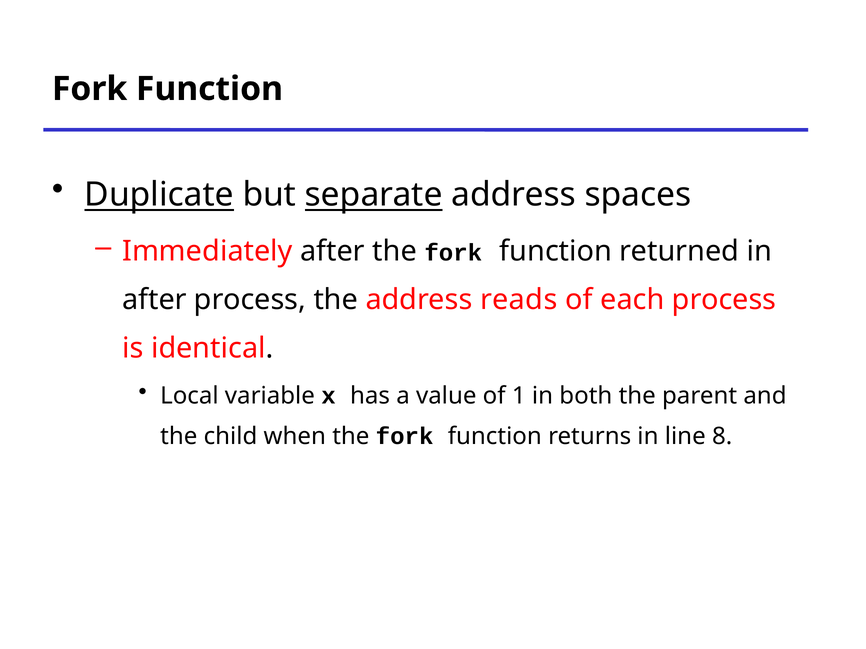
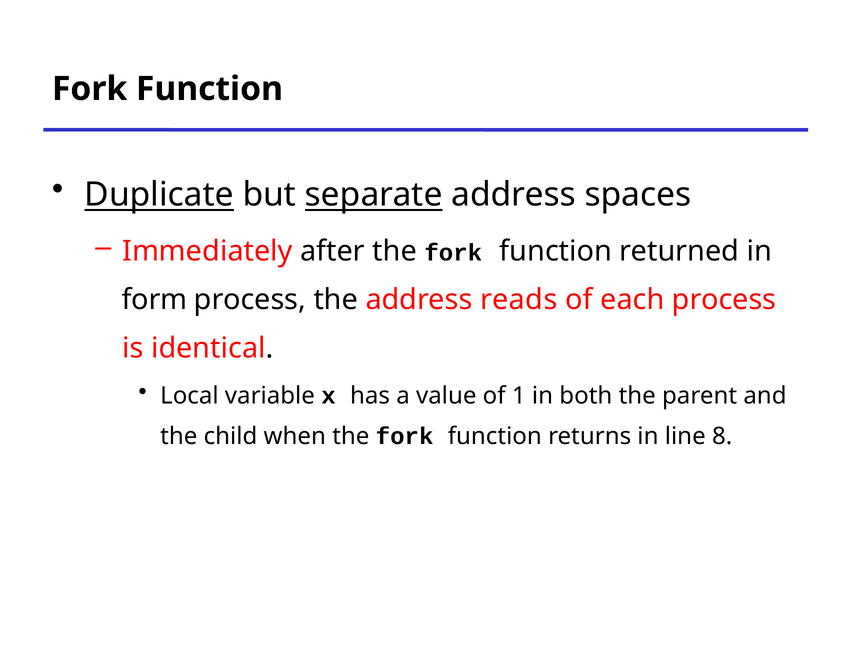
after at (154, 300): after -> form
